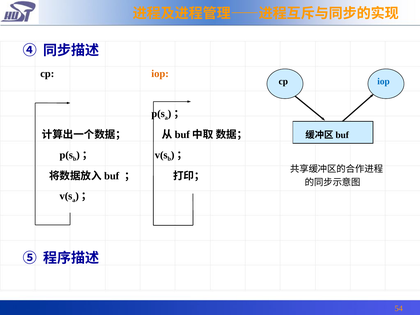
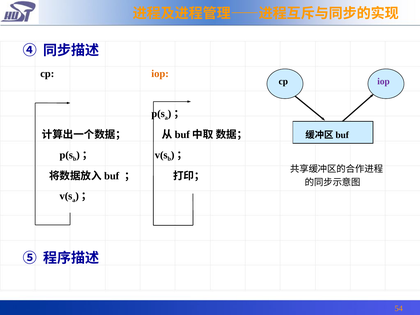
iop at (384, 82) colour: blue -> purple
